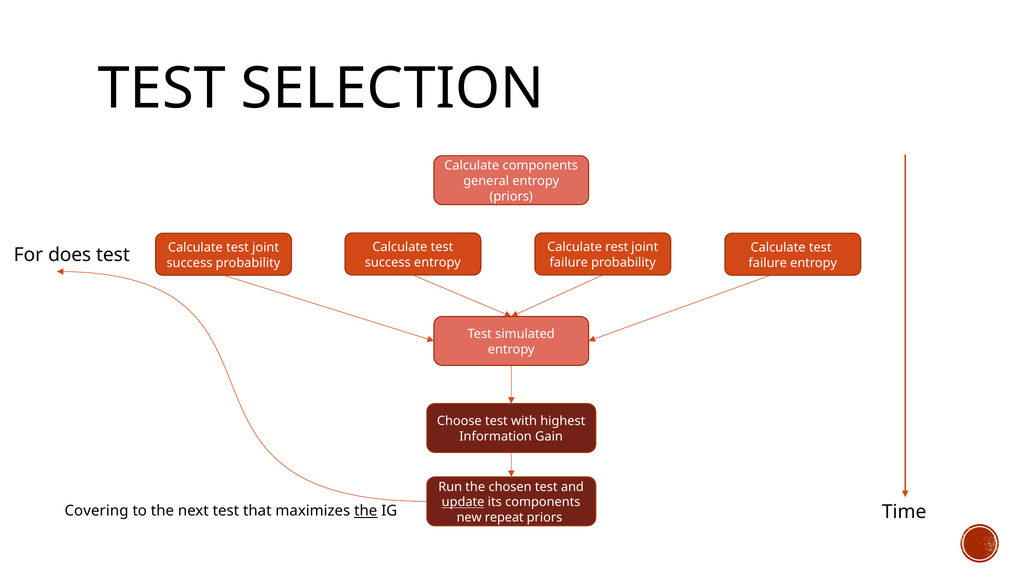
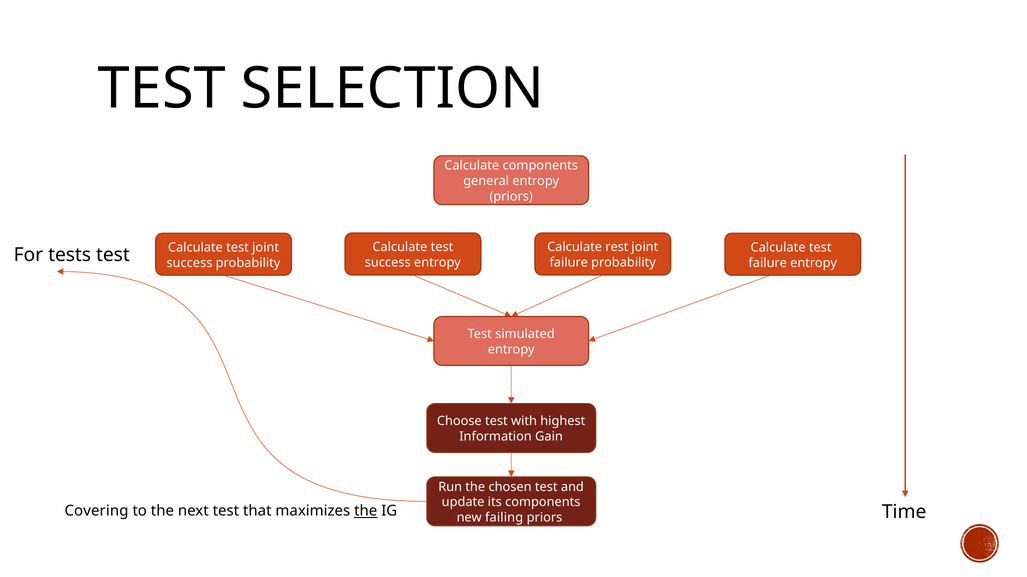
does: does -> tests
update underline: present -> none
repeat: repeat -> failing
